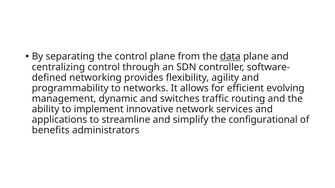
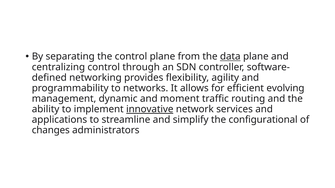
switches: switches -> moment
innovative underline: none -> present
benefits: benefits -> changes
